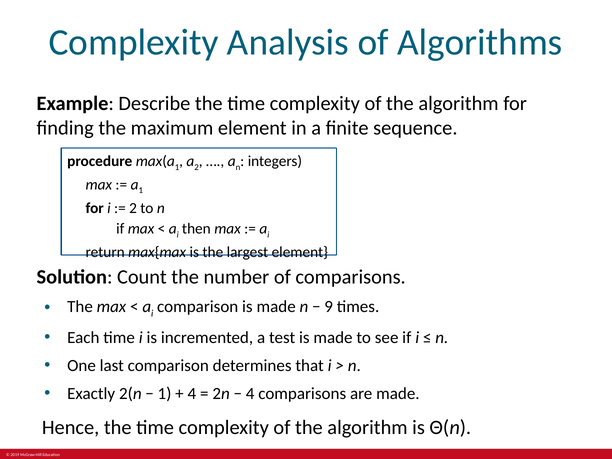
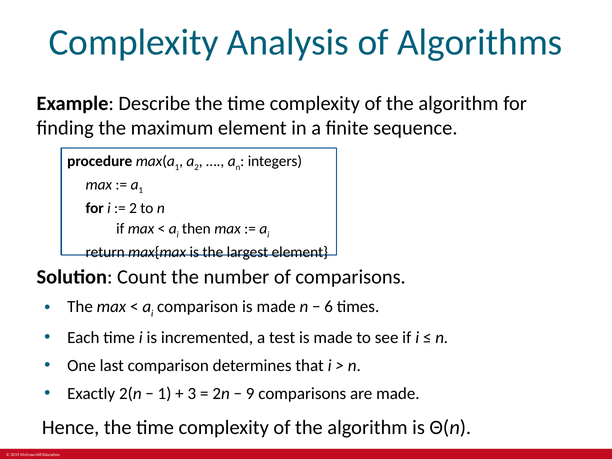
9: 9 -> 6
4 at (192, 394): 4 -> 3
4 at (250, 394): 4 -> 9
